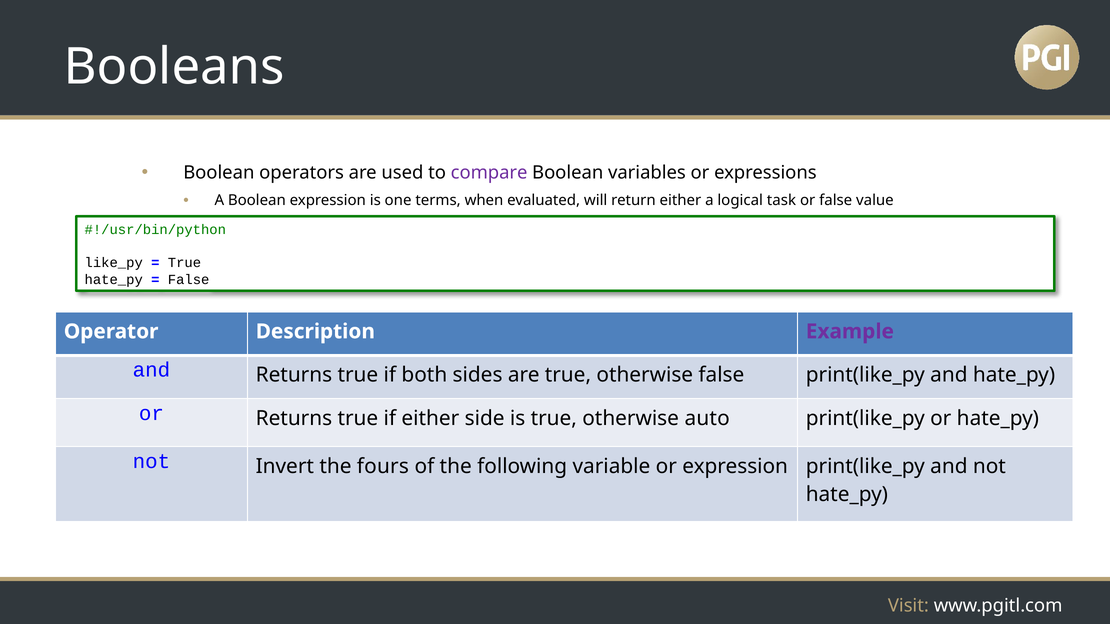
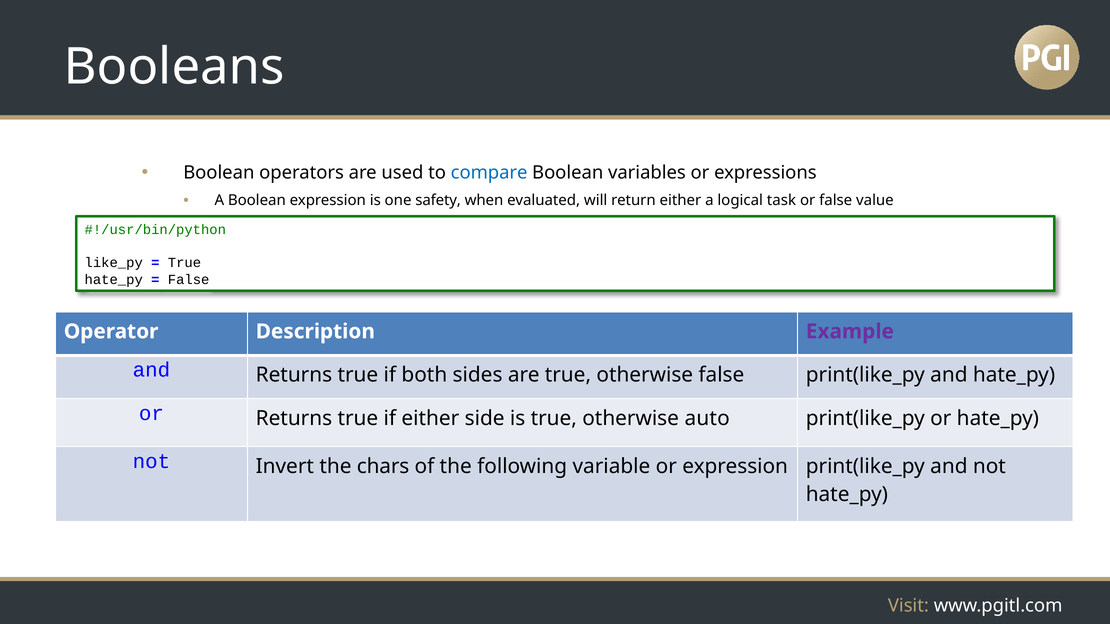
compare colour: purple -> blue
terms: terms -> safety
fours: fours -> chars
